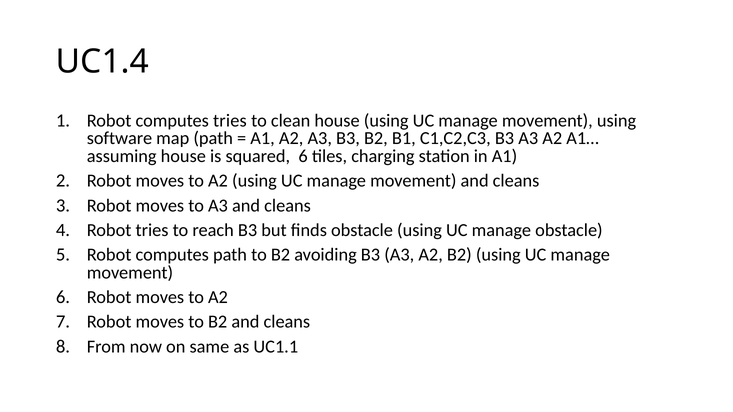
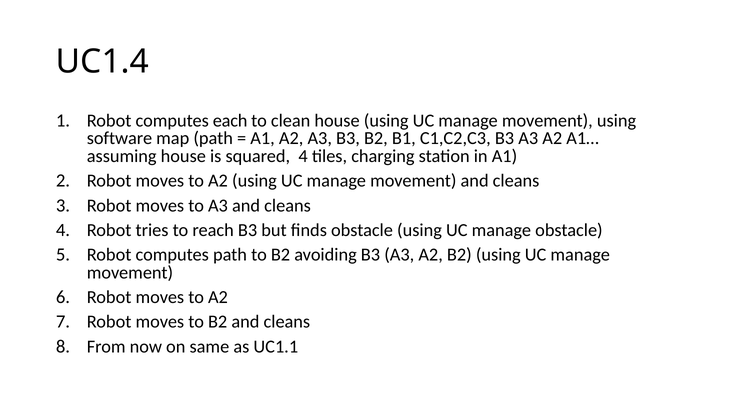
computes tries: tries -> each
squared 6: 6 -> 4
